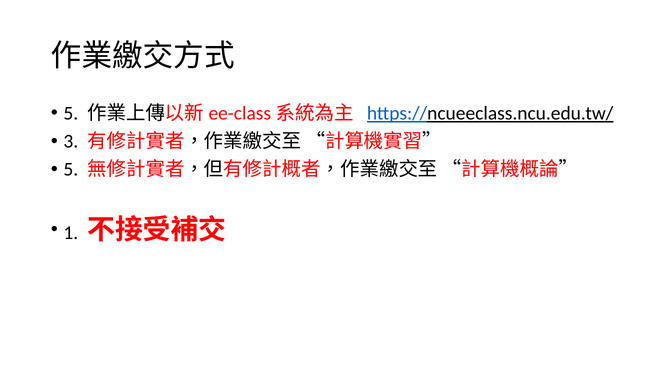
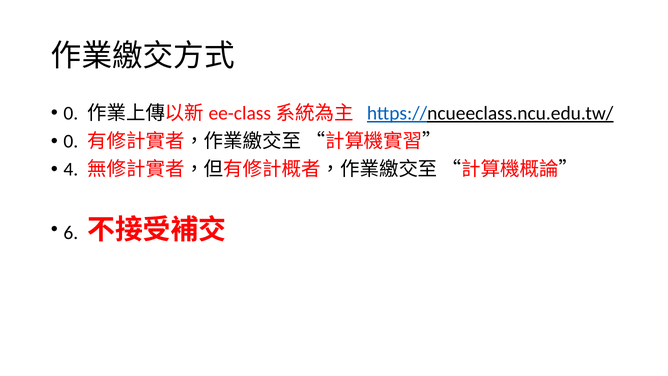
5 at (71, 113): 5 -> 0
3 at (71, 141): 3 -> 0
5 at (71, 169): 5 -> 4
1: 1 -> 6
